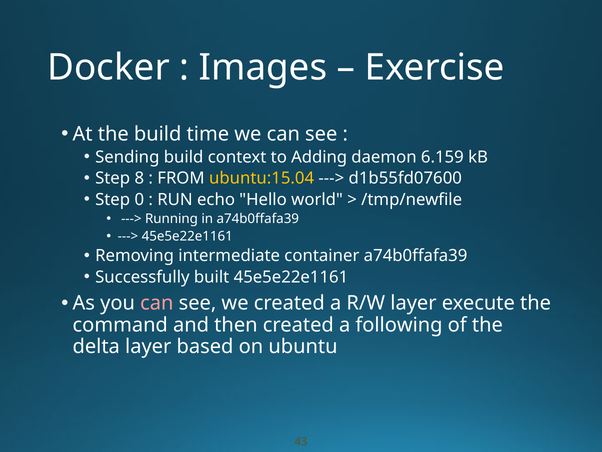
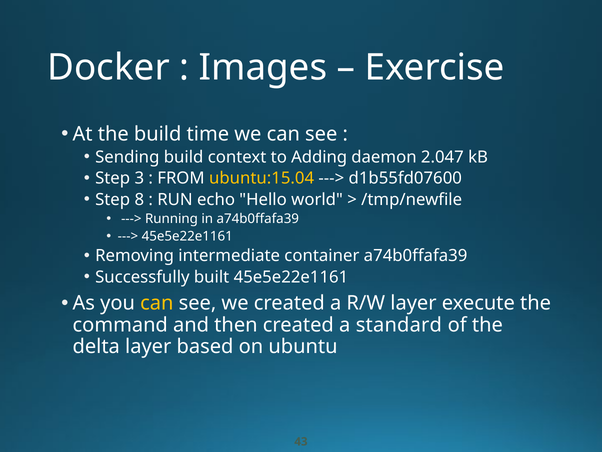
6.159: 6.159 -> 2.047
8: 8 -> 3
0: 0 -> 8
can at (157, 303) colour: pink -> yellow
following: following -> standard
